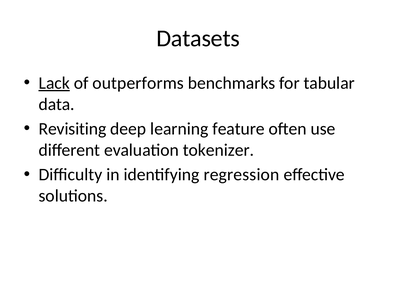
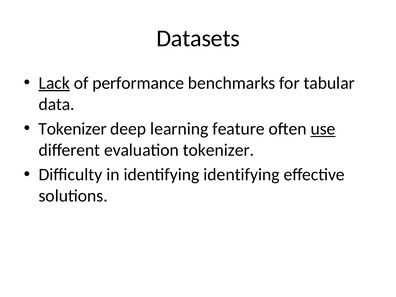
outperforms: outperforms -> performance
Revisiting at (72, 129): Revisiting -> Tokenizer
use underline: none -> present
identifying regression: regression -> identifying
